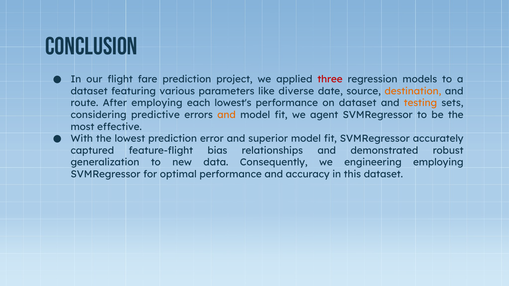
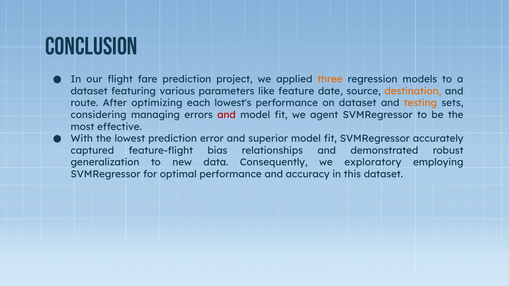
three colour: red -> orange
diverse: diverse -> feature
After employing: employing -> optimizing
predictive: predictive -> managing
and at (227, 115) colour: orange -> red
engineering: engineering -> exploratory
